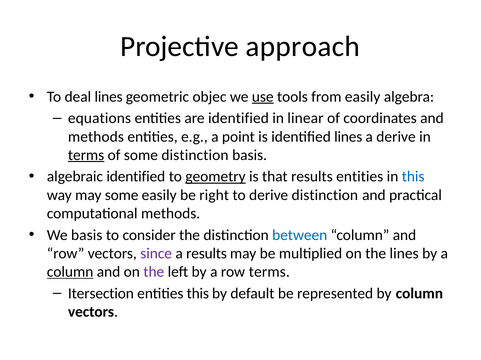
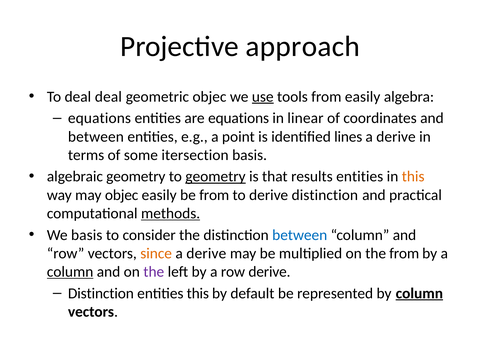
deal lines: lines -> deal
are identified: identified -> equations
methods at (96, 137): methods -> between
terms at (86, 155) underline: present -> none
some distinction: distinction -> itersection
algebraic identified: identified -> geometry
this at (413, 177) colour: blue -> orange
may some: some -> objec
be right: right -> from
methods at (171, 214) underline: none -> present
since colour: purple -> orange
results at (206, 254): results -> derive
the lines: lines -> from
row terms: terms -> derive
Itersection at (101, 294): Itersection -> Distinction
column at (419, 294) underline: none -> present
